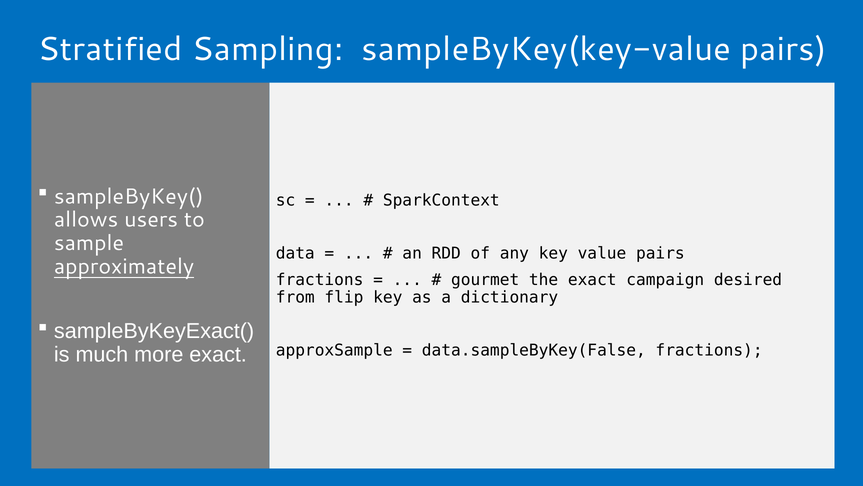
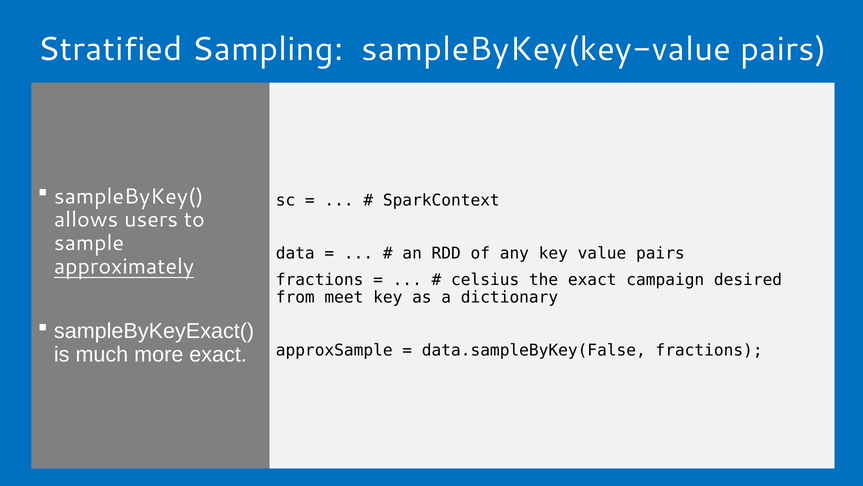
gourmet: gourmet -> celsius
flip: flip -> meet
